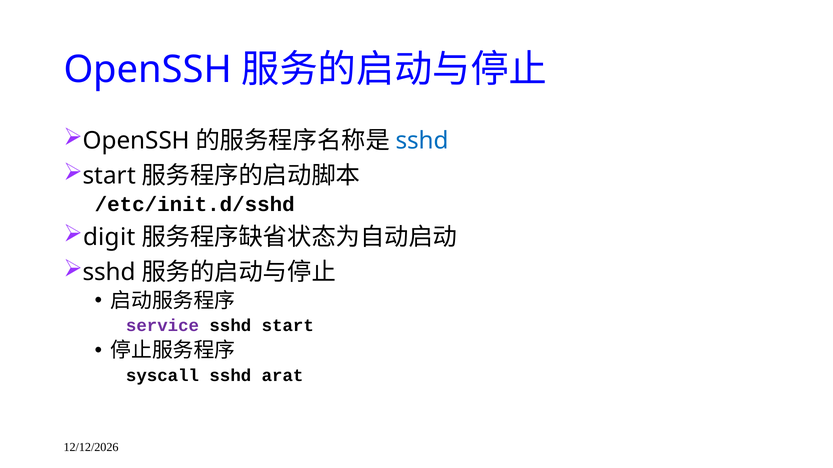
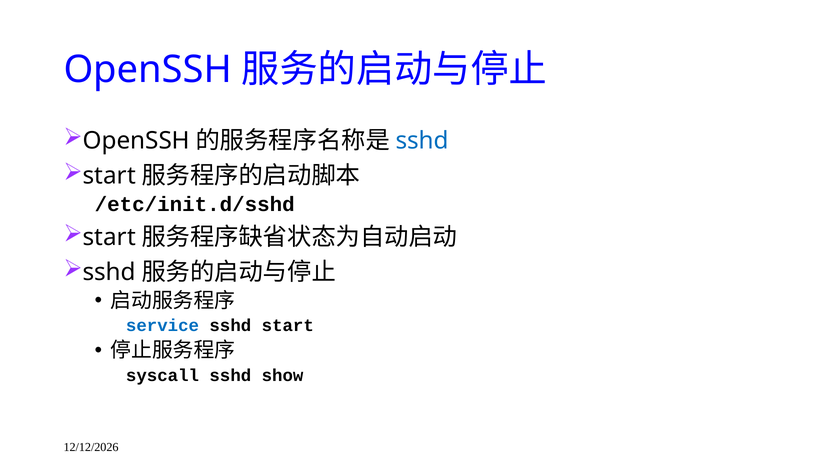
digit at (109, 237): digit -> start
service colour: purple -> blue
arat: arat -> show
